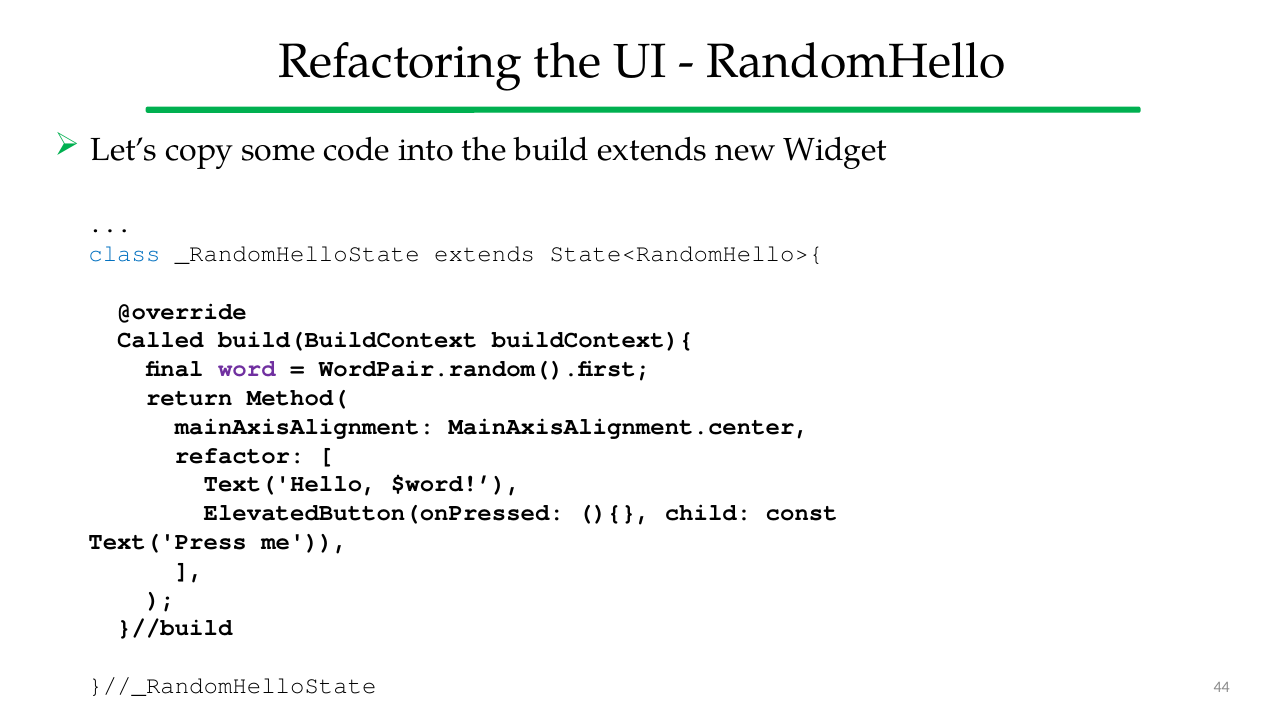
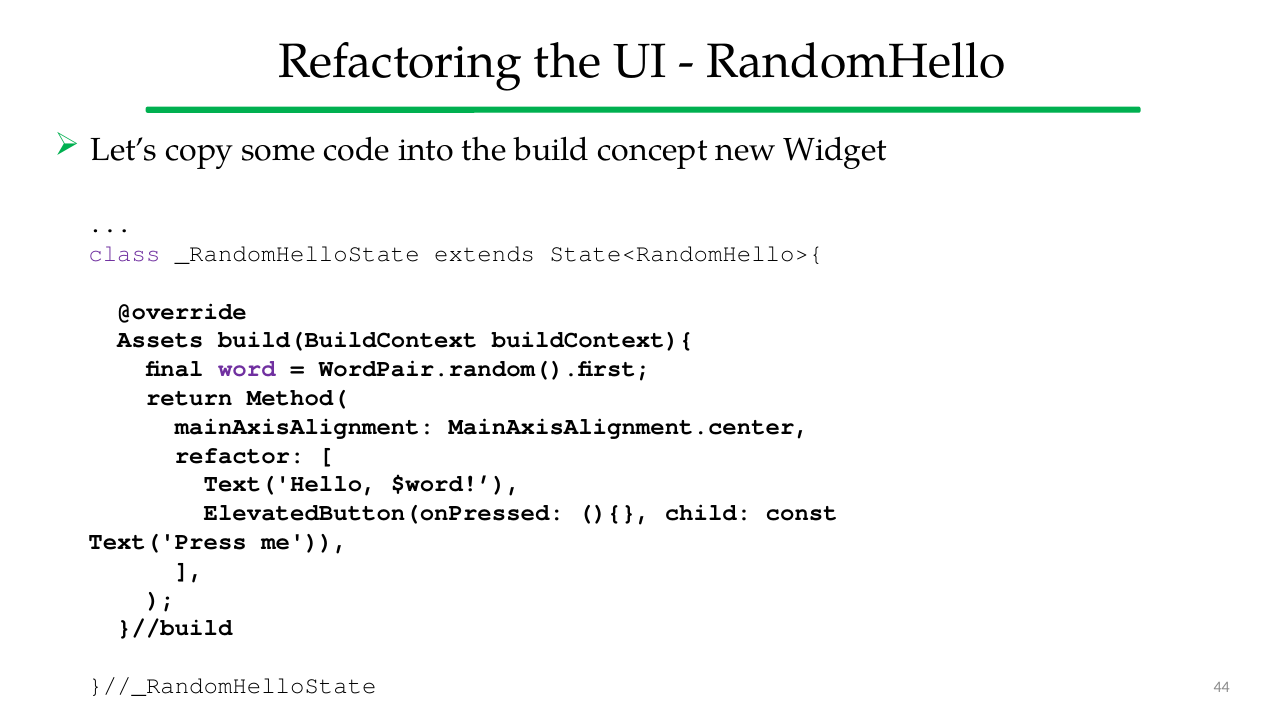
build extends: extends -> concept
class colour: blue -> purple
Called: Called -> Assets
